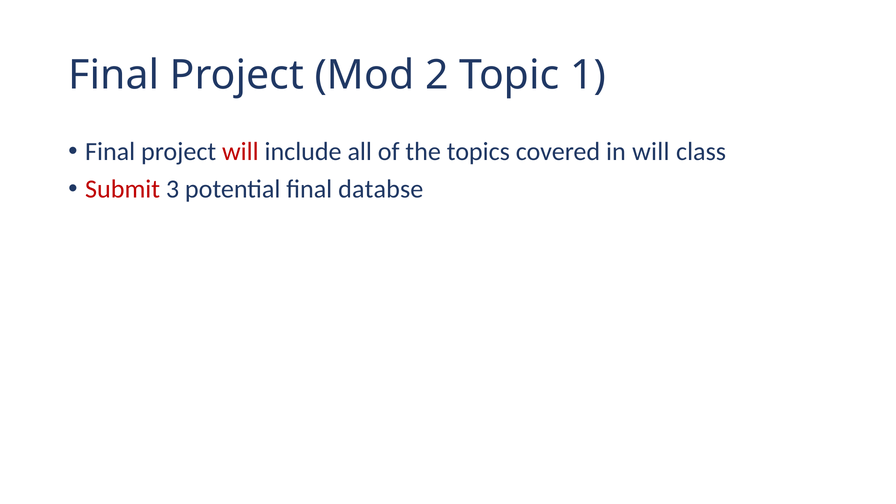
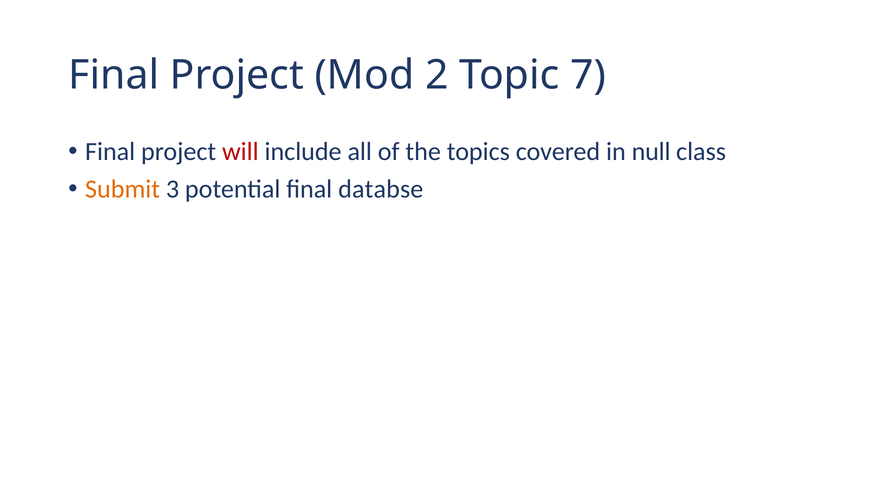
1: 1 -> 7
in will: will -> null
Submit colour: red -> orange
